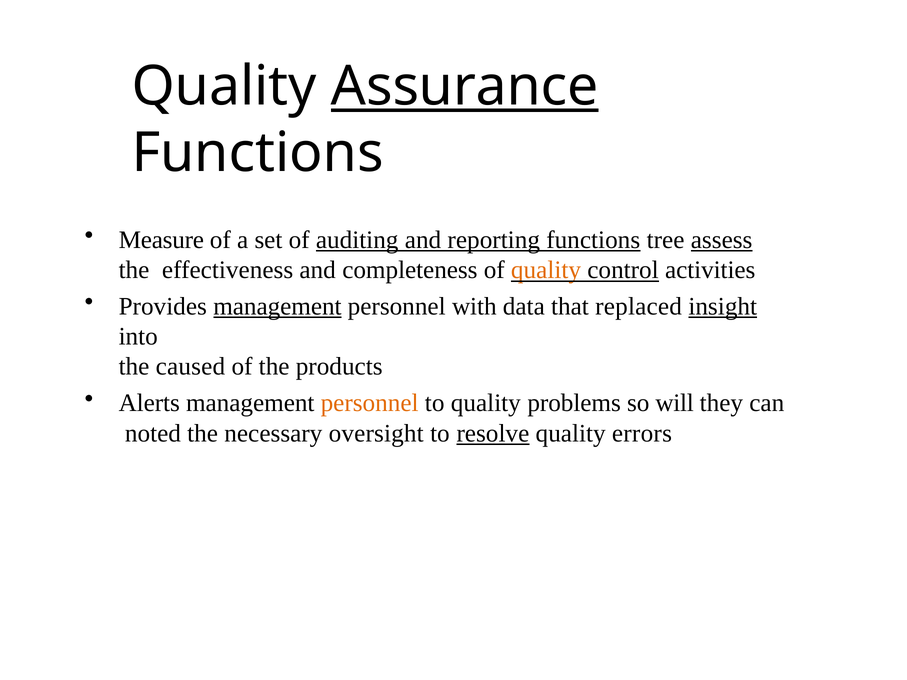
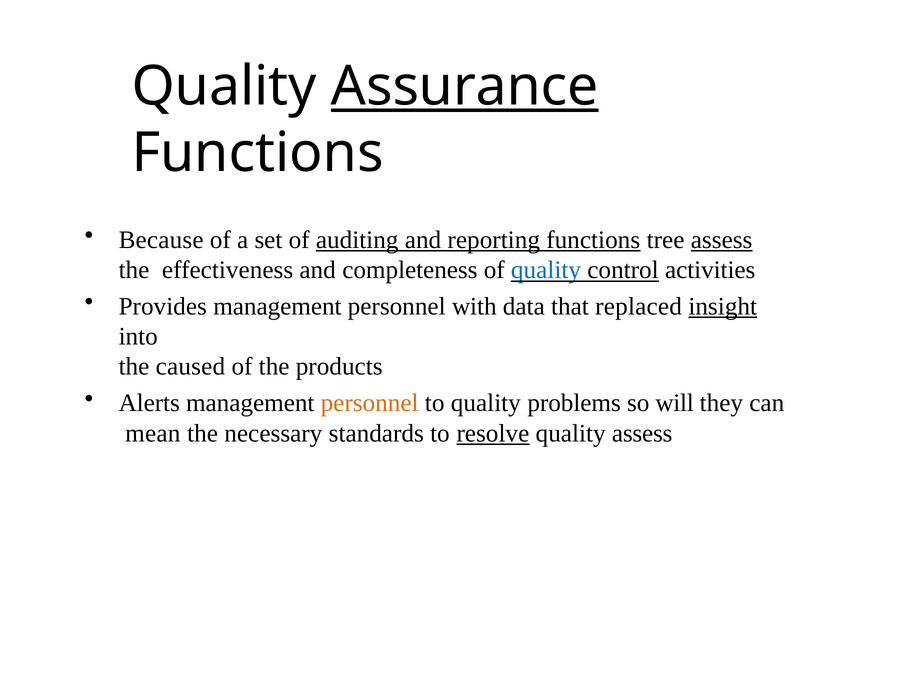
Measure: Measure -> Because
quality at (546, 270) colour: orange -> blue
management at (277, 306) underline: present -> none
noted: noted -> mean
oversight: oversight -> standards
quality errors: errors -> assess
